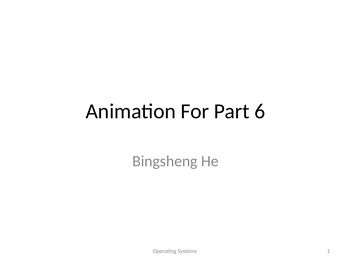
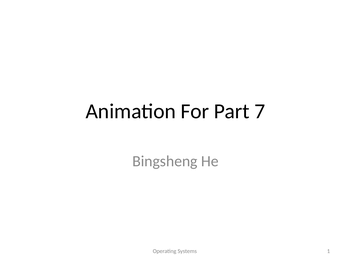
6: 6 -> 7
